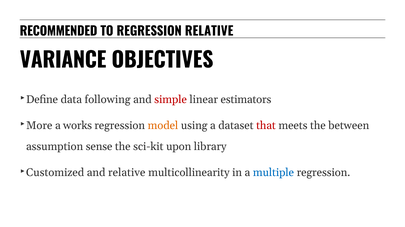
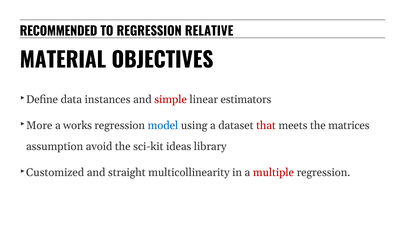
VARIANCE: VARIANCE -> MATERIAL
following: following -> instances
model colour: orange -> blue
between: between -> matrices
sense: sense -> avoid
upon: upon -> ideas
and relative: relative -> straight
multiple colour: blue -> red
